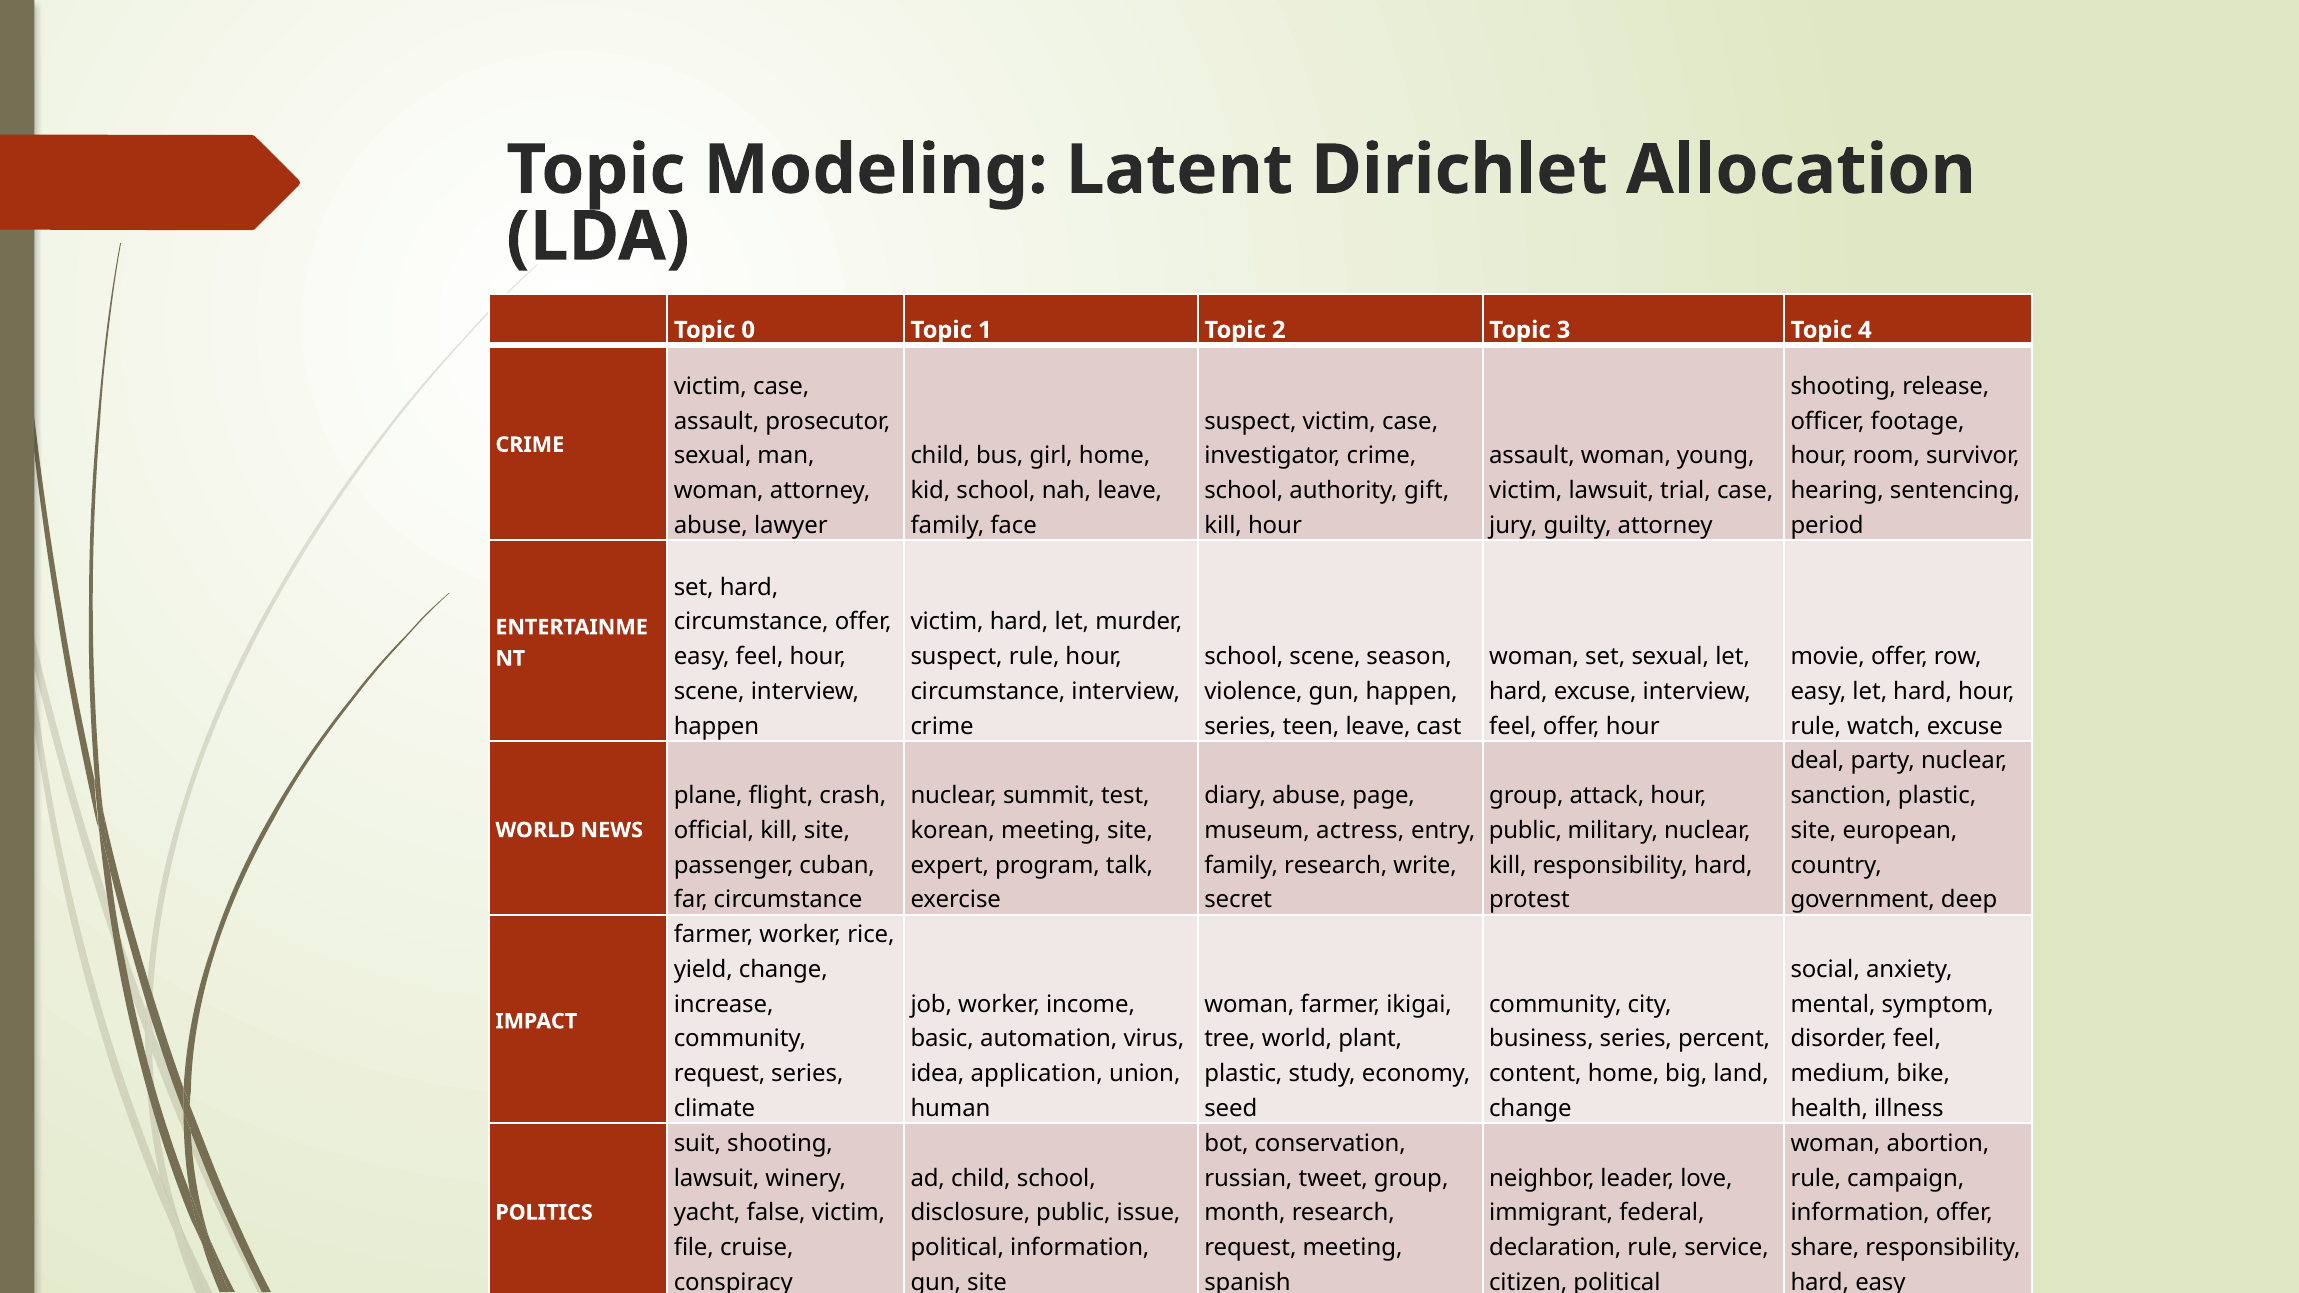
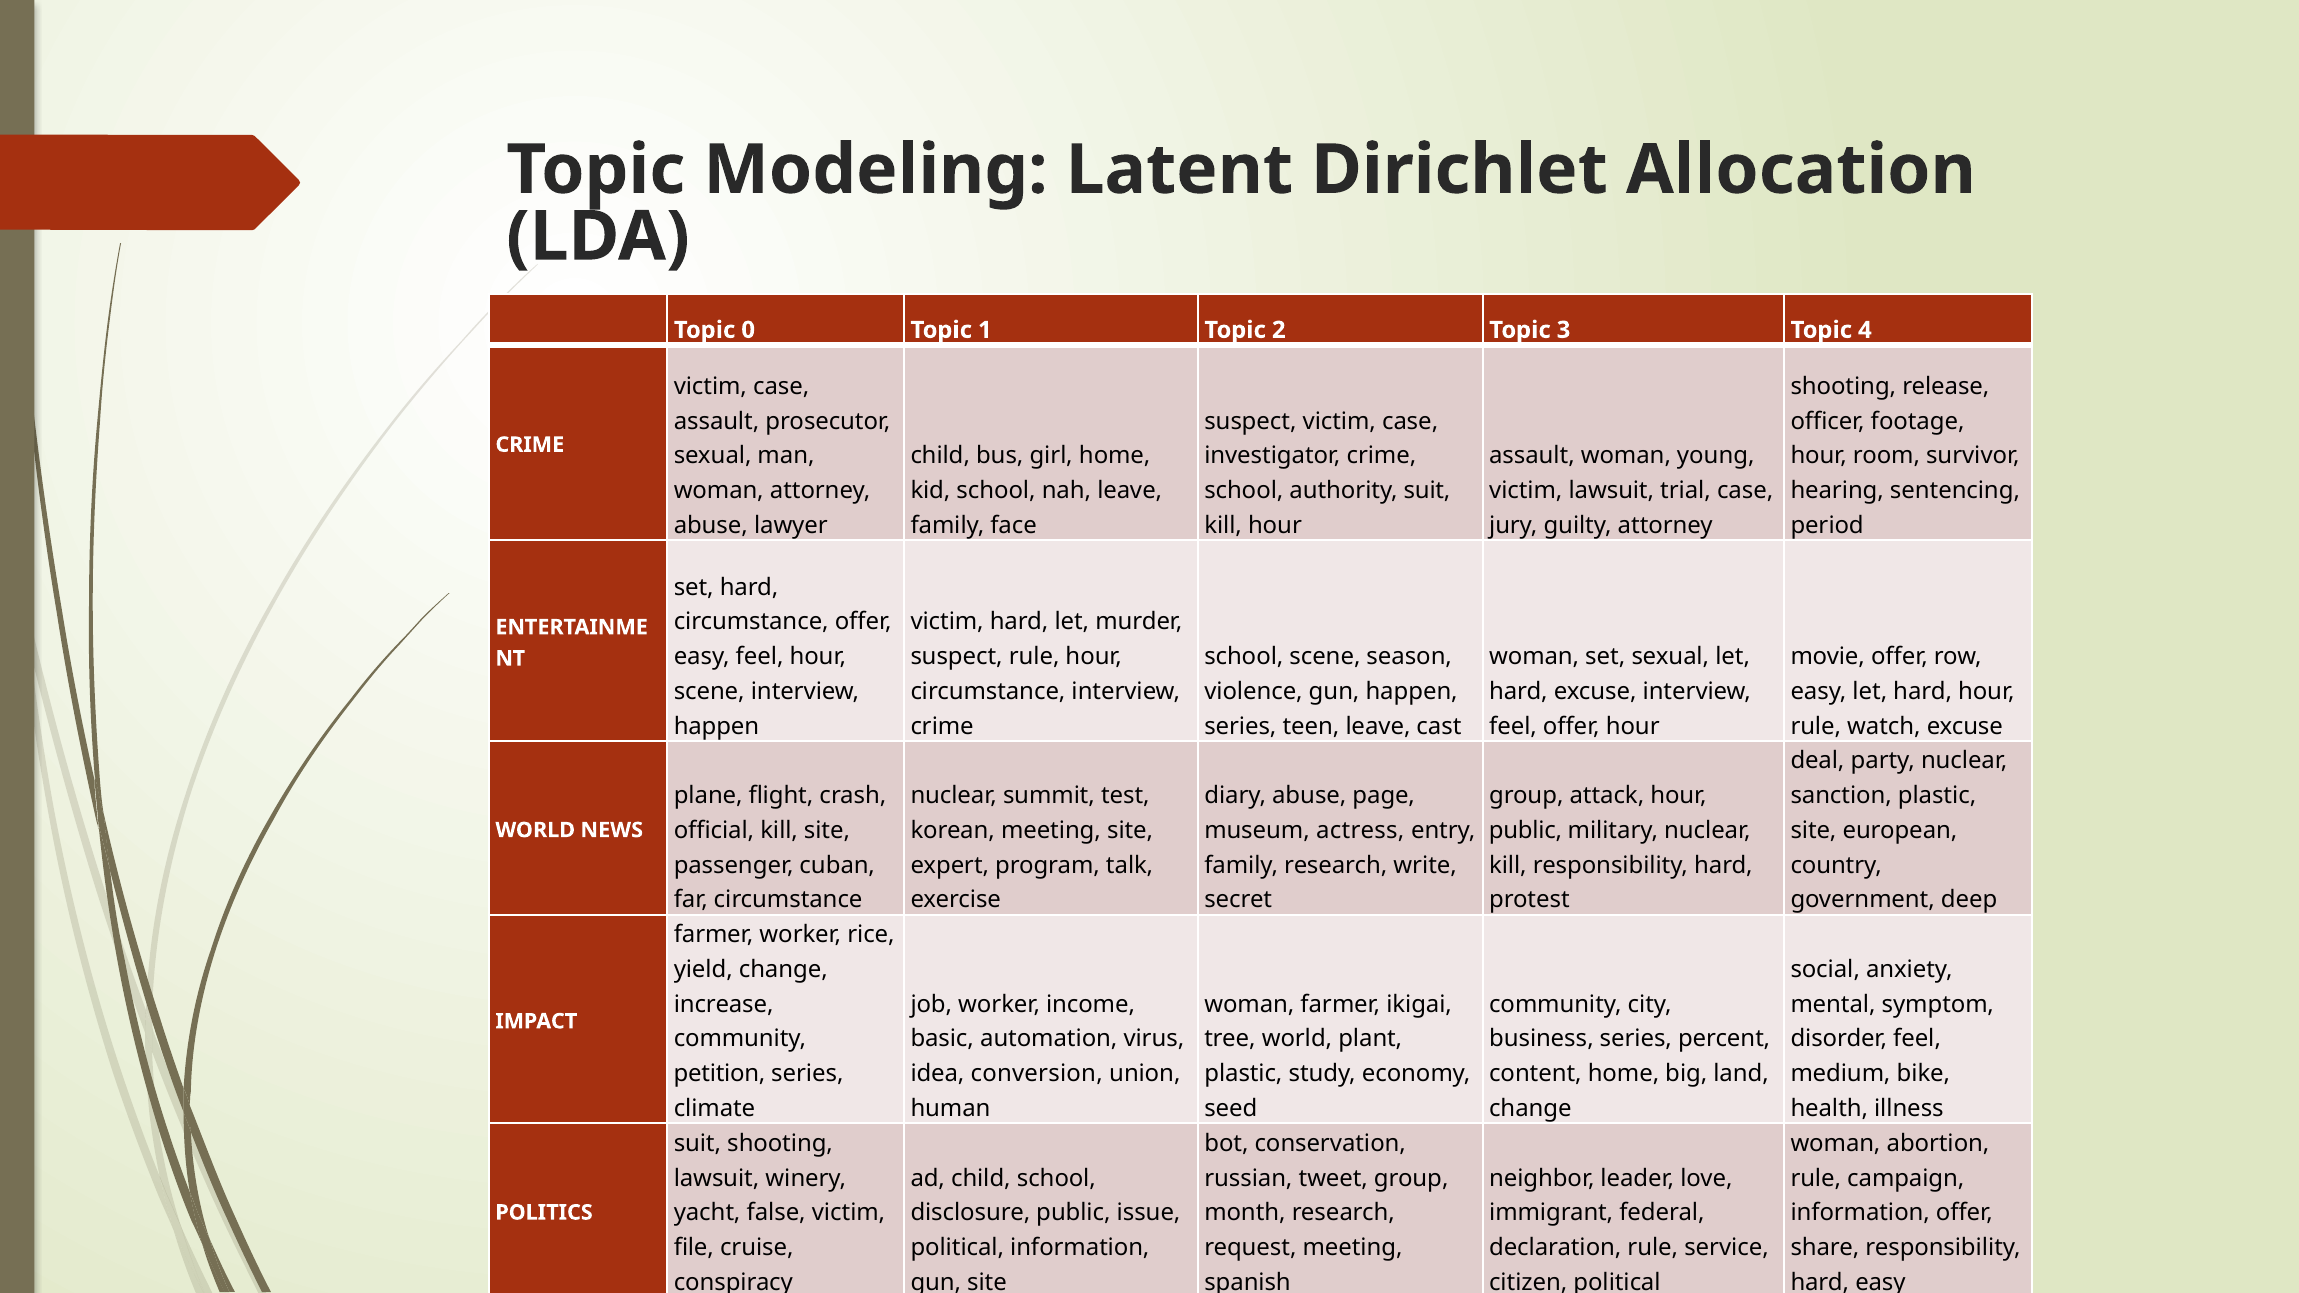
authority gift: gift -> suit
request at (720, 1074): request -> petition
application: application -> conversion
